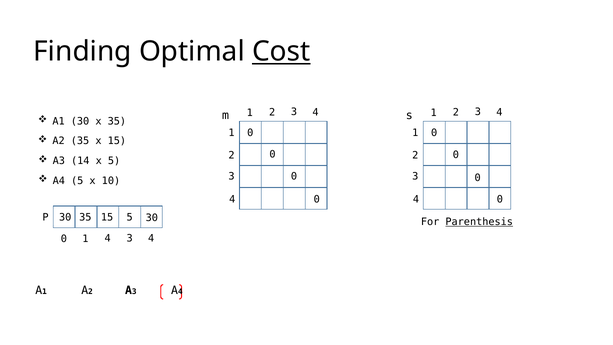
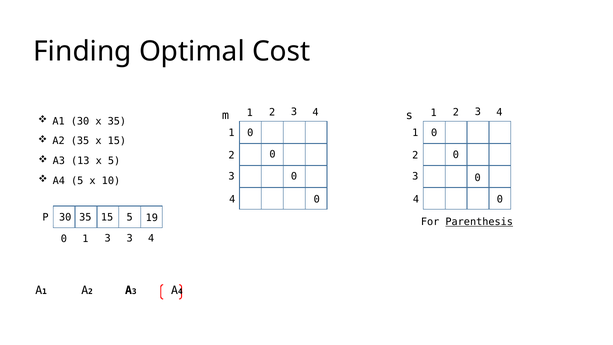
Cost underline: present -> none
14: 14 -> 13
5 30: 30 -> 19
0 4: 4 -> 3
